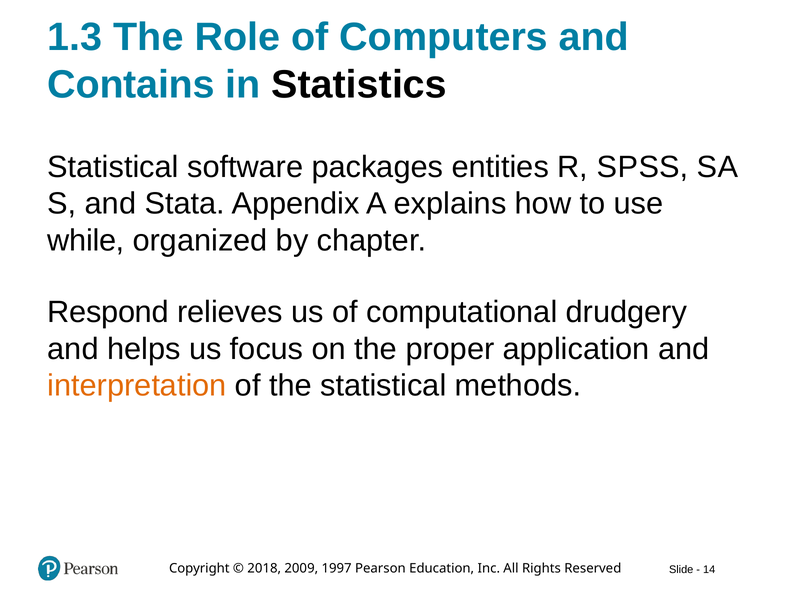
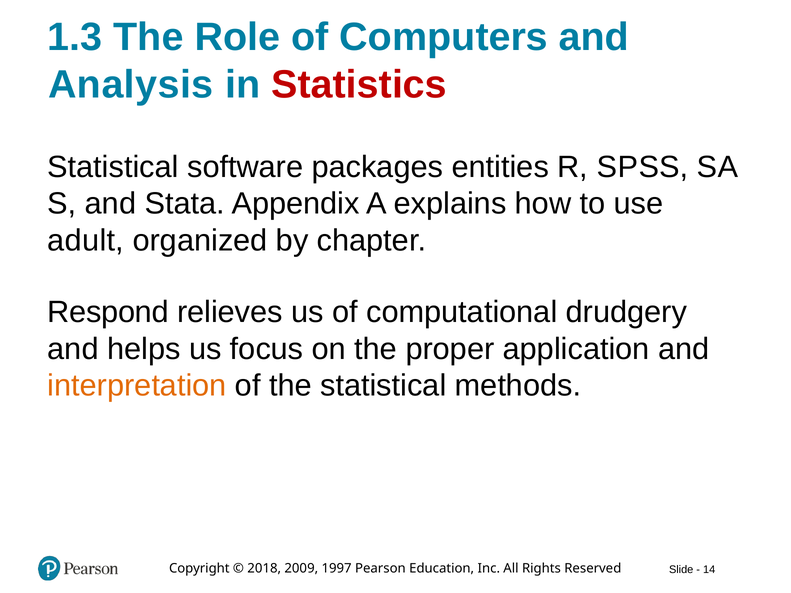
Contains: Contains -> Analysis
Statistics colour: black -> red
while: while -> adult
